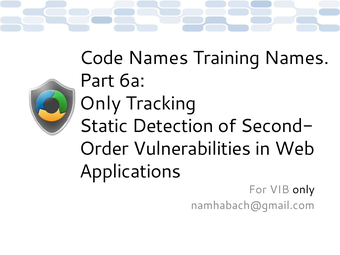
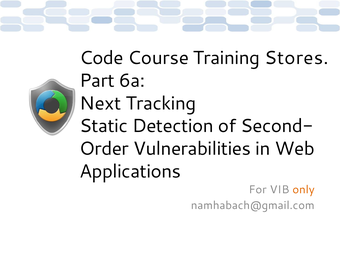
Code Names: Names -> Course
Training Names: Names -> Stores
Only at (100, 103): Only -> Next
only at (304, 190) colour: black -> orange
